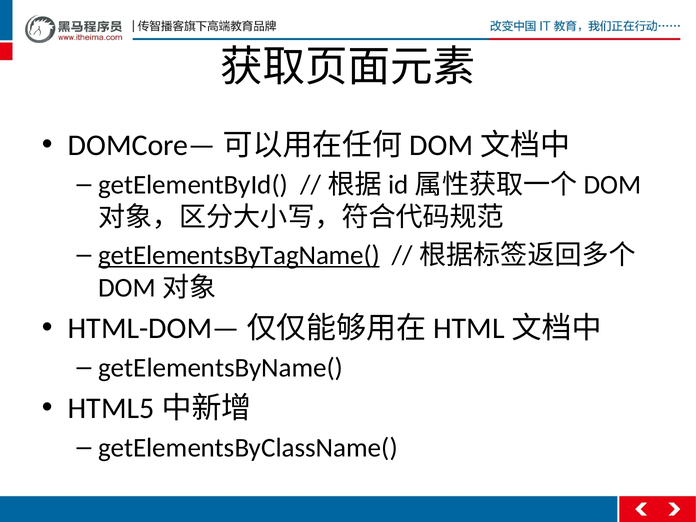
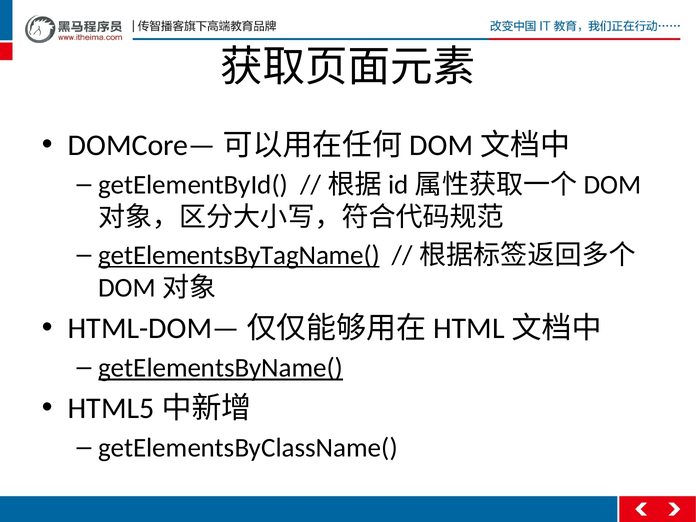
getElementsByName( underline: none -> present
